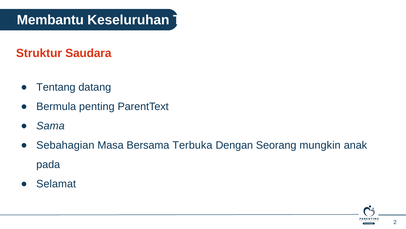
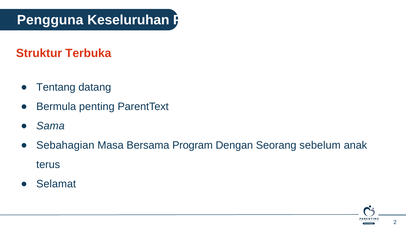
Membantu: Membantu -> Pengguna
Tepi: Tepi -> Pilih
Saudara: Saudara -> Terbuka
Terbuka: Terbuka -> Program
mungkin: mungkin -> sebelum
pada: pada -> terus
